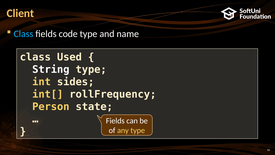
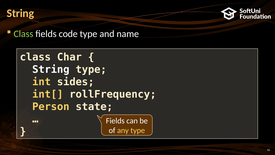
Client at (20, 13): Client -> String
Class at (23, 34) colour: light blue -> light green
Used: Used -> Char
